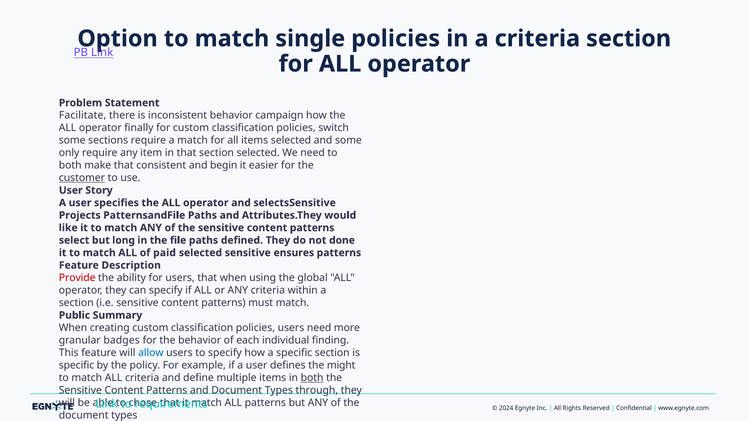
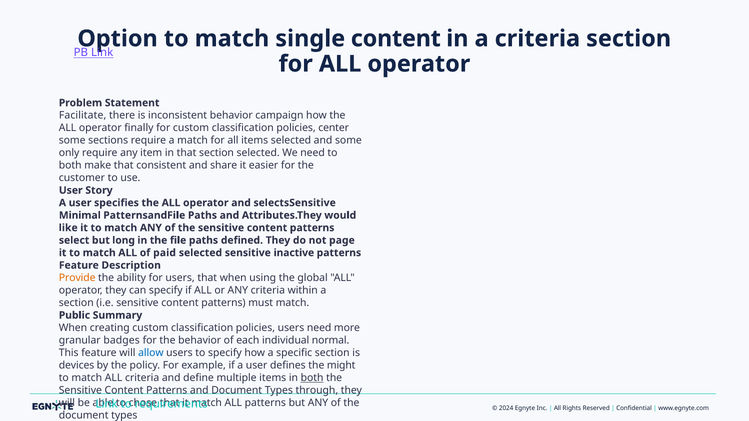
single policies: policies -> content
switch: switch -> center
begin: begin -> share
customer underline: present -> none
Projects: Projects -> Minimal
done: done -> page
ensures: ensures -> inactive
Provide colour: red -> orange
finding: finding -> normal
specific at (77, 365): specific -> devices
